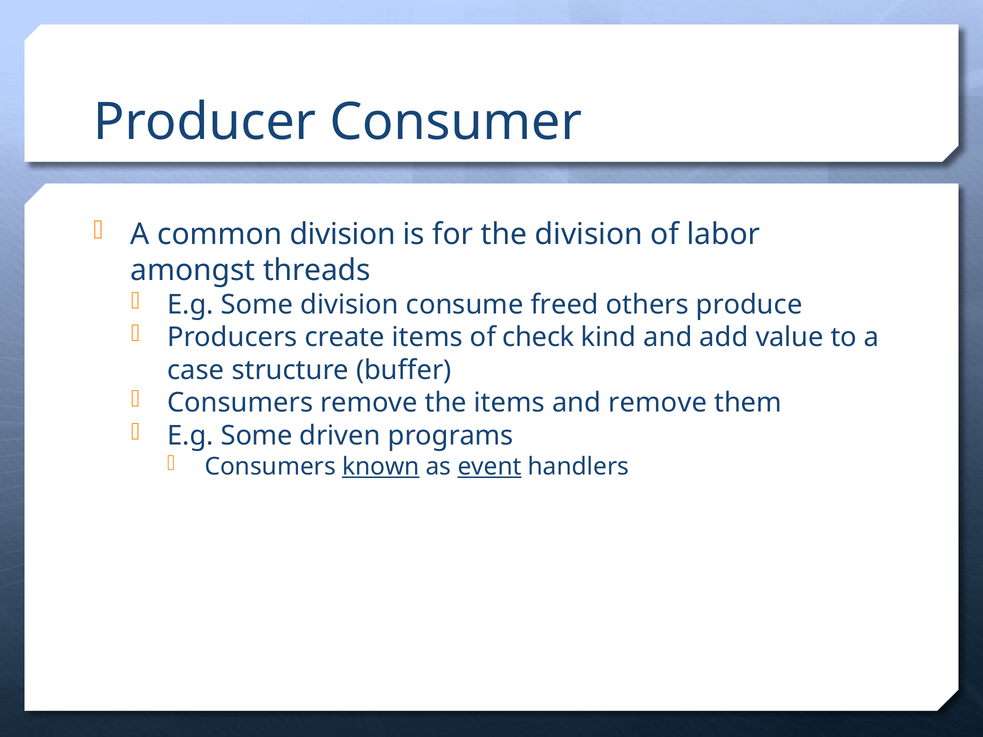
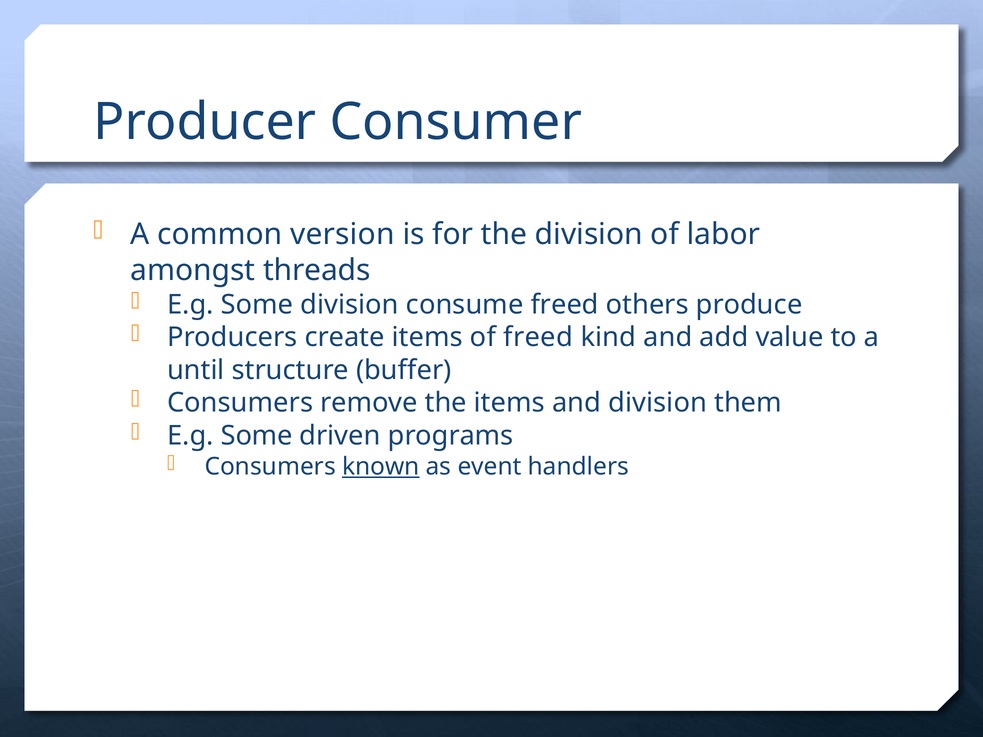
common division: division -> version
of check: check -> freed
case: case -> until
and remove: remove -> division
event underline: present -> none
